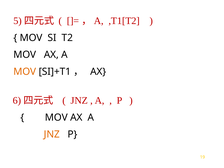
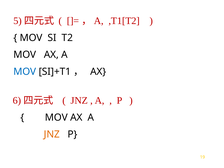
MOV at (25, 72) colour: orange -> blue
